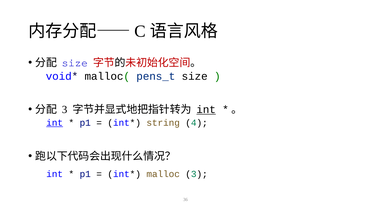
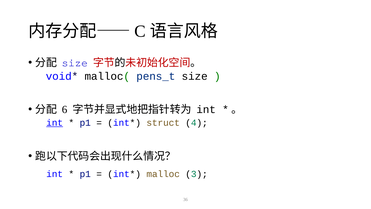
3 at (65, 109): 3 -> 6
int at (206, 109) underline: present -> none
string: string -> struct
